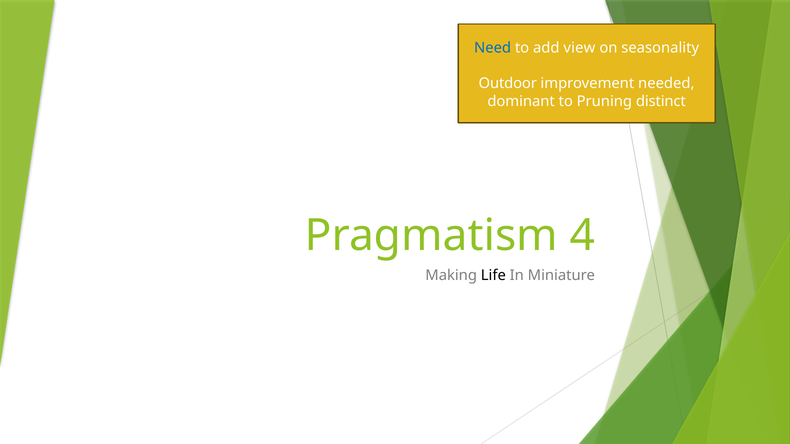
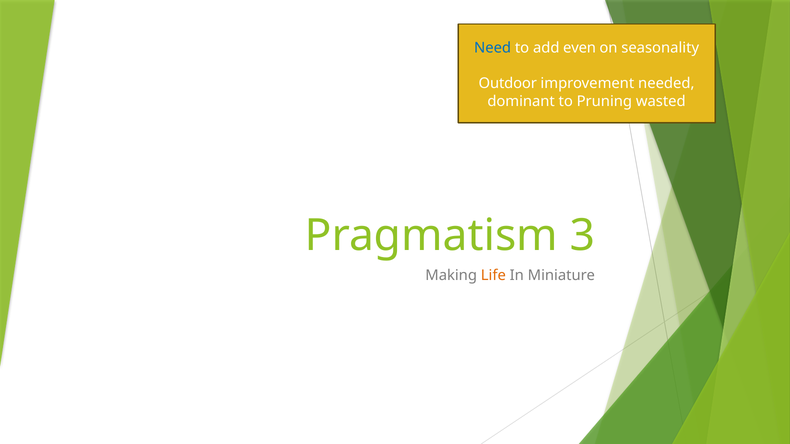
view: view -> even
distinct: distinct -> wasted
4: 4 -> 3
Life colour: black -> orange
